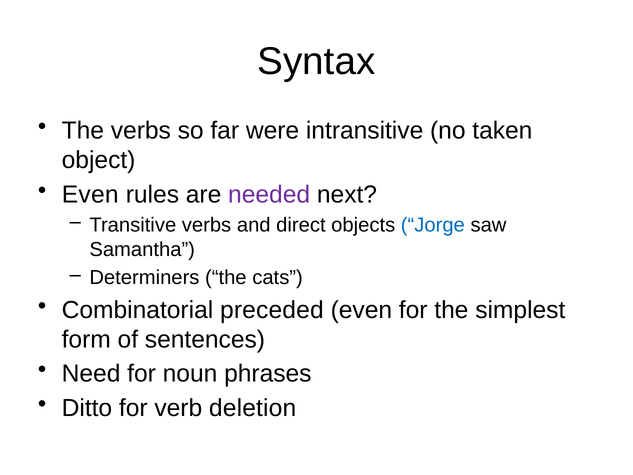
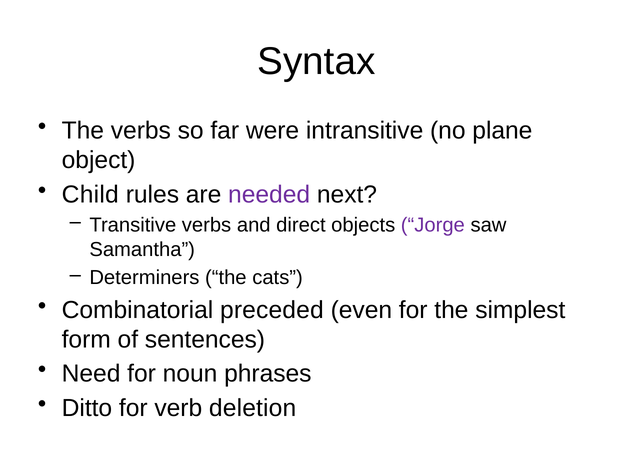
taken: taken -> plane
Even at (90, 194): Even -> Child
Jorge colour: blue -> purple
